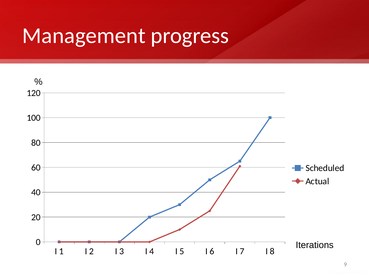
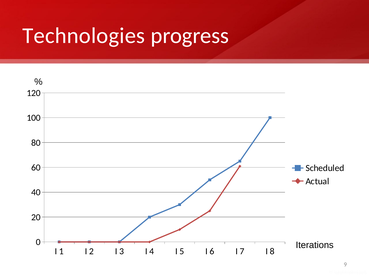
Management: Management -> Technologies
